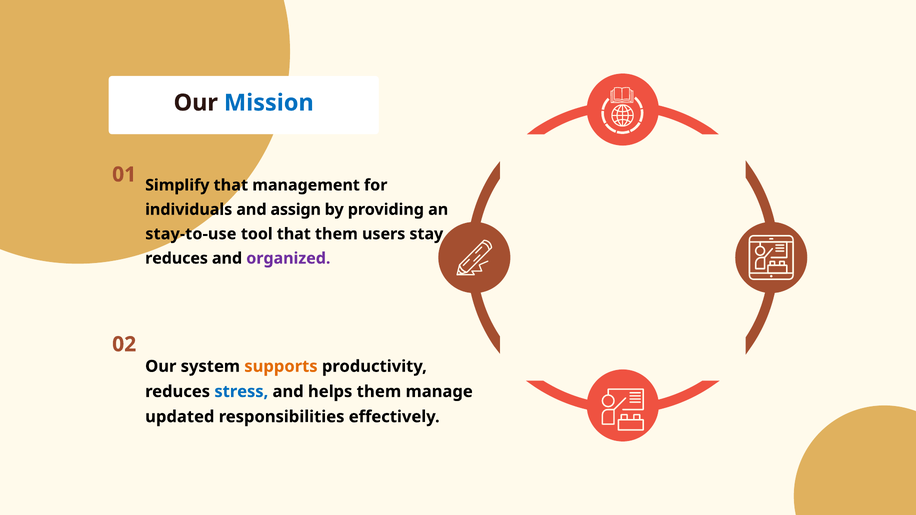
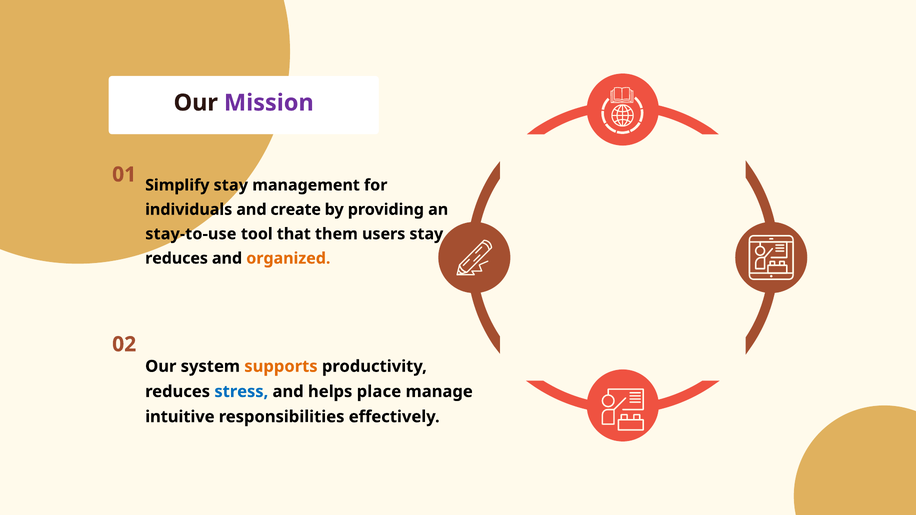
Mission colour: blue -> purple
Simplify that: that -> stay
assign: assign -> create
organized colour: purple -> orange
helps them: them -> place
updated: updated -> intuitive
